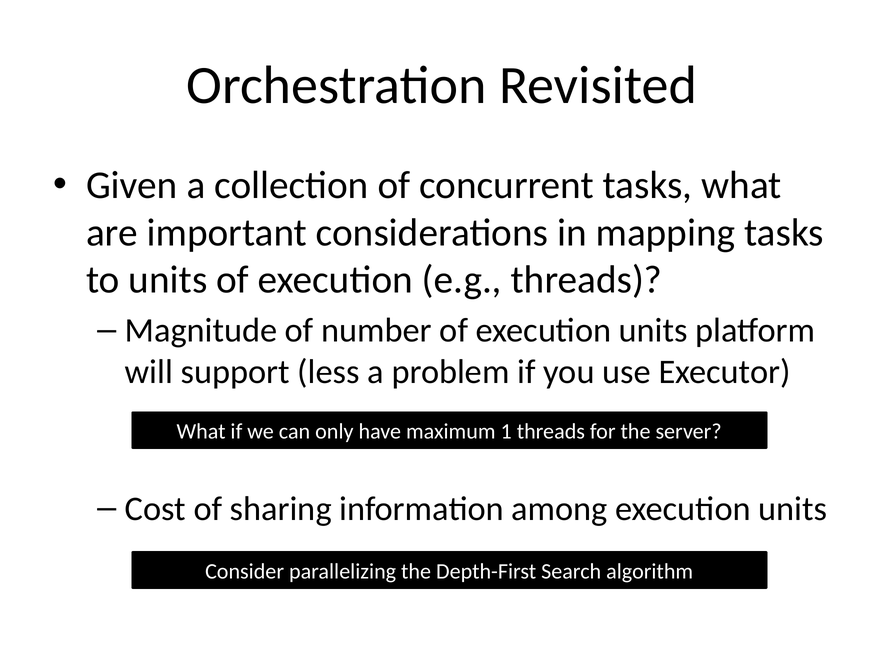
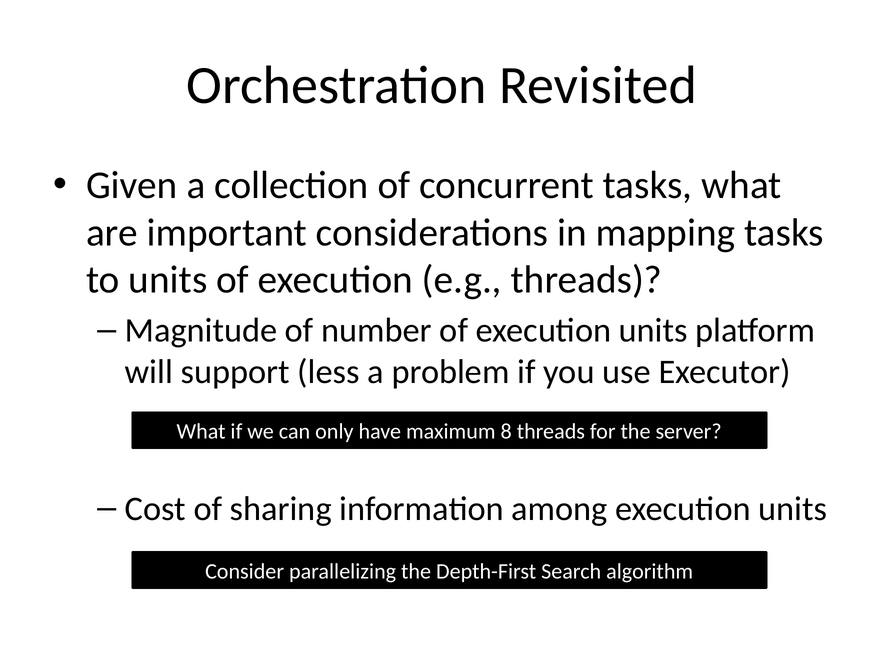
1: 1 -> 8
